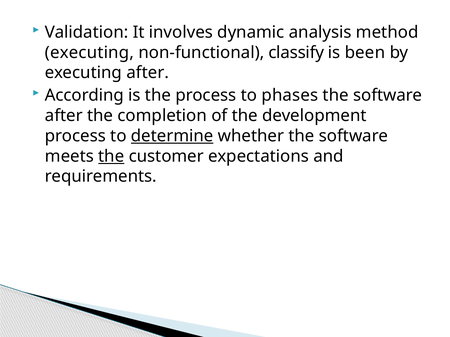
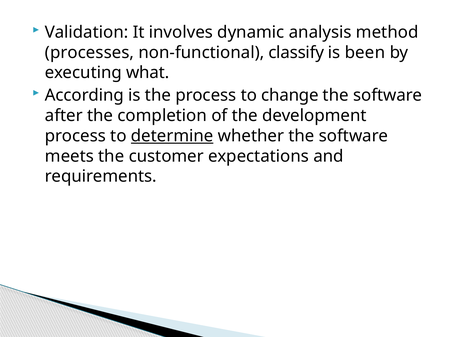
executing at (89, 53): executing -> processes
executing after: after -> what
phases: phases -> change
the at (111, 156) underline: present -> none
